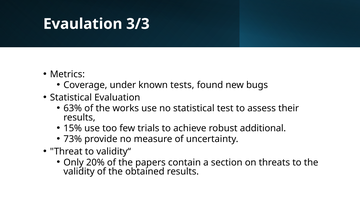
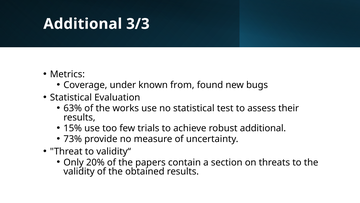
Evaulation at (83, 24): Evaulation -> Additional
tests: tests -> from
